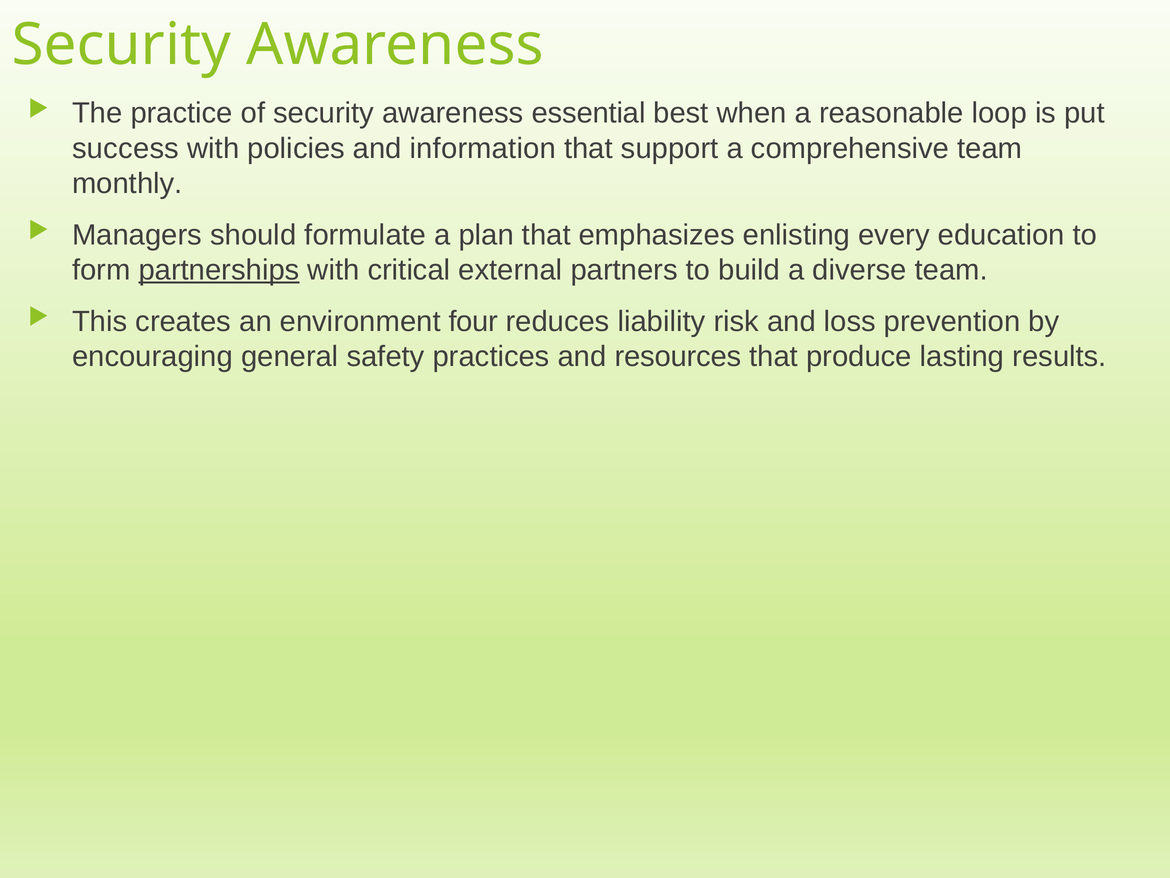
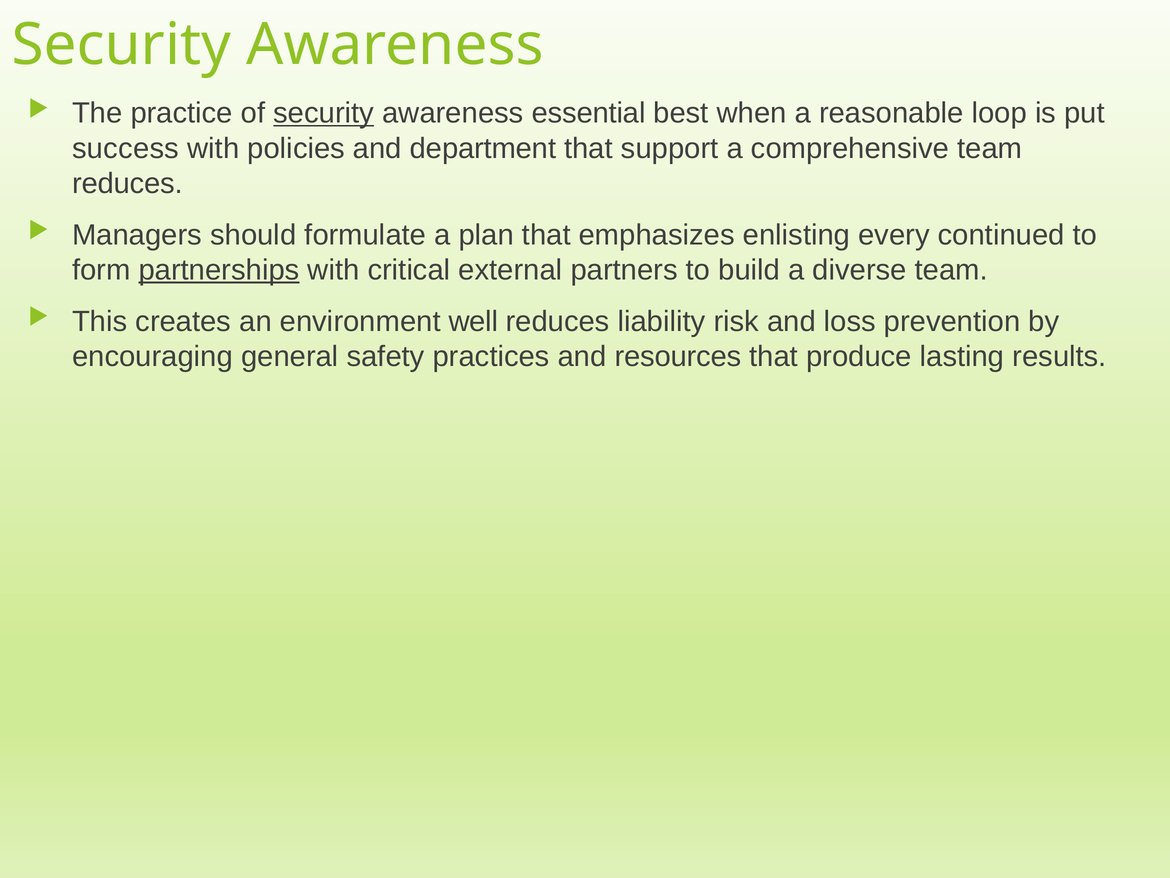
security at (324, 113) underline: none -> present
information: information -> department
monthly at (127, 183): monthly -> reduces
education: education -> continued
four: four -> well
